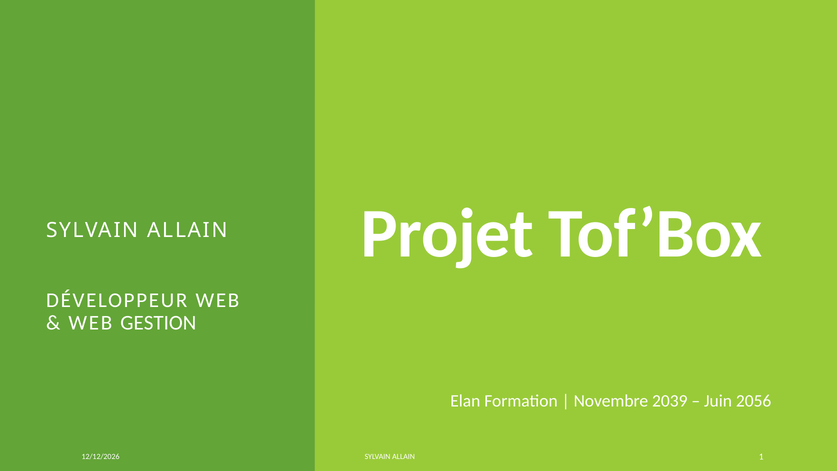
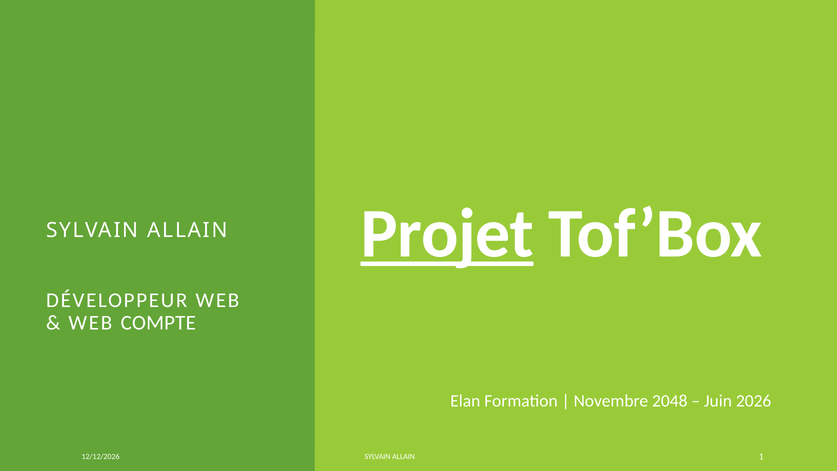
Projet underline: none -> present
GESTION: GESTION -> COMPTE
2039: 2039 -> 2048
2056: 2056 -> 2026
